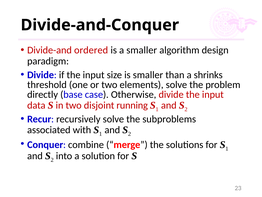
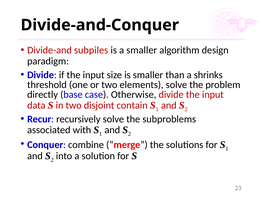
ordered: ordered -> subpiles
running: running -> contain
